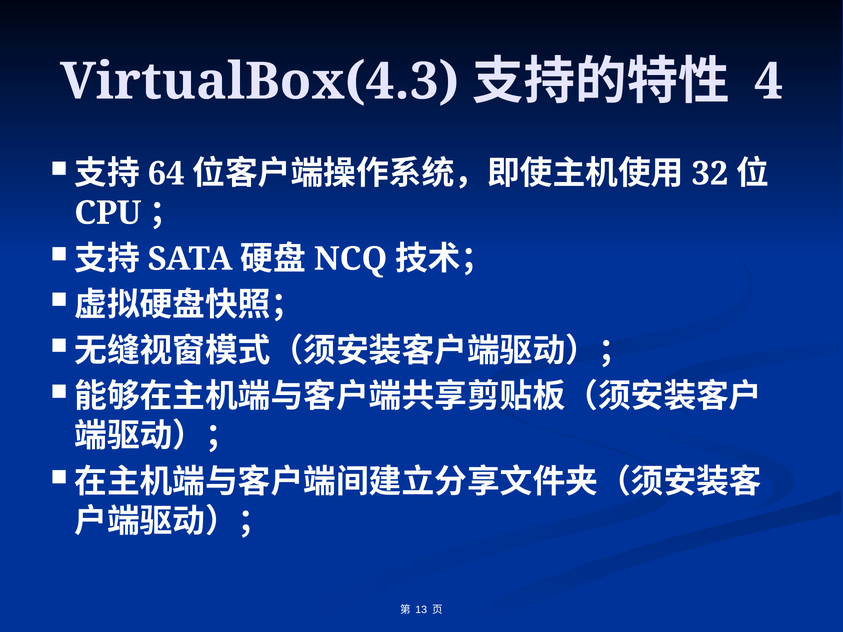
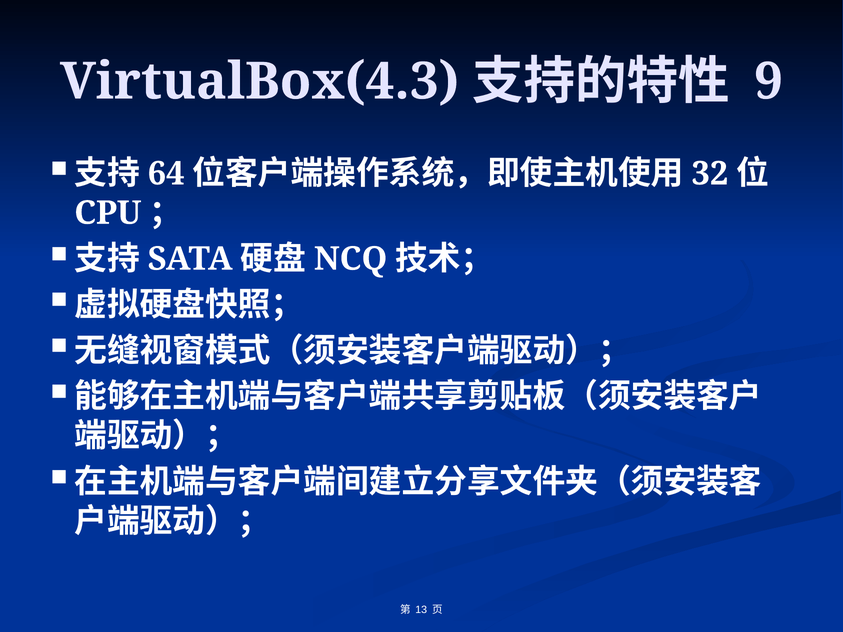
4: 4 -> 9
